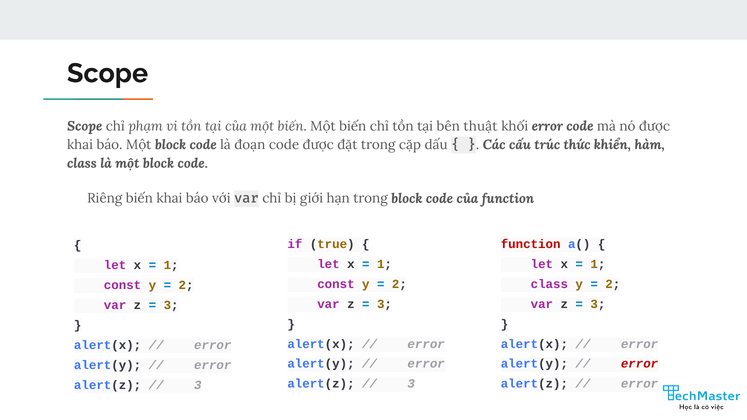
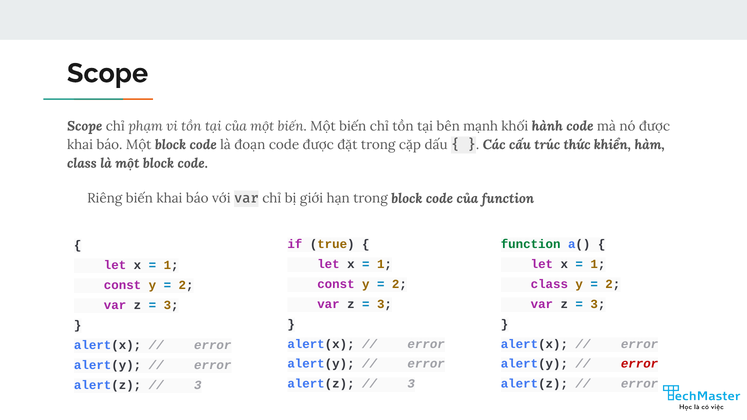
thuật: thuật -> mạnh
khối error: error -> hành
function at (531, 244) colour: red -> green
